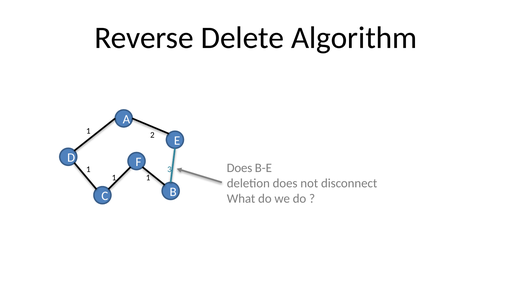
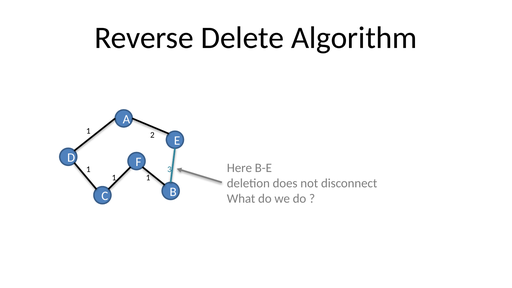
Does at (240, 168): Does -> Here
